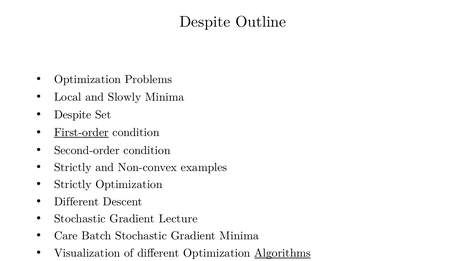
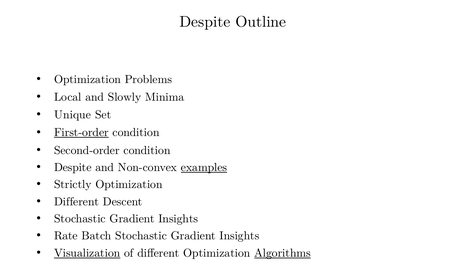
Despite at (73, 115): Despite -> Unique
Strictly at (73, 168): Strictly -> Despite
examples underline: none -> present
Lecture at (178, 219): Lecture -> Insights
Care: Care -> Rate
Batch Stochastic Gradient Minima: Minima -> Insights
Visualization underline: none -> present
